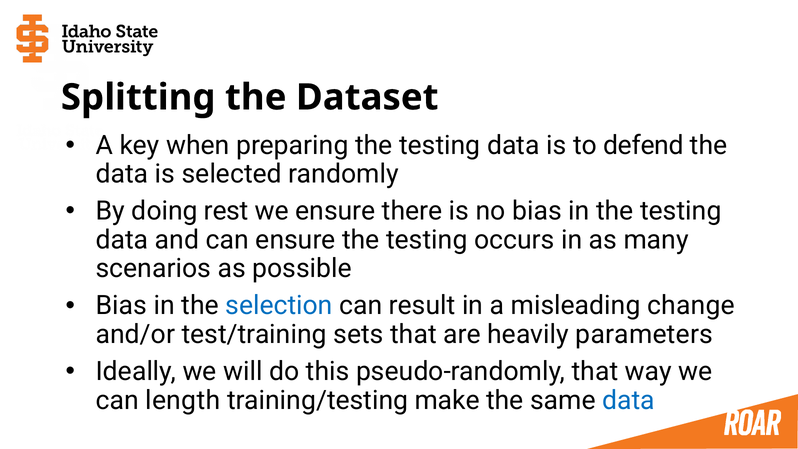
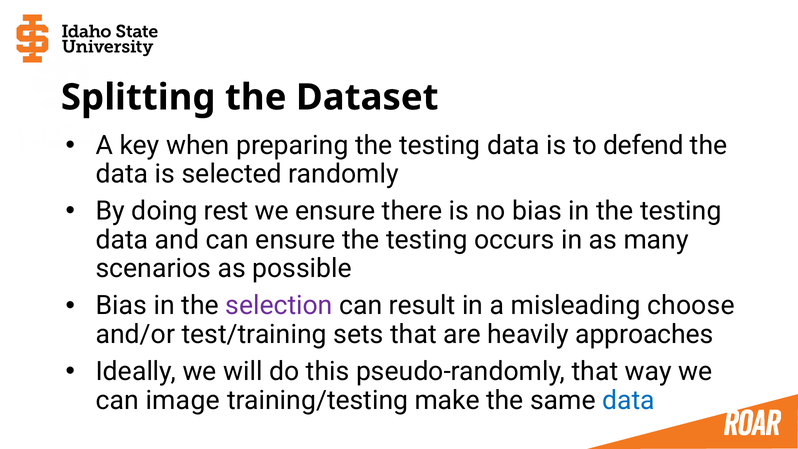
selection colour: blue -> purple
change: change -> choose
parameters: parameters -> approaches
length: length -> image
